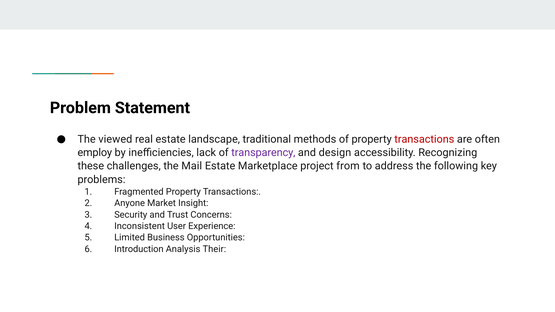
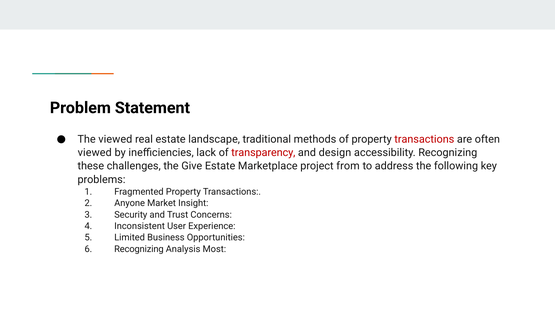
employ at (95, 153): employ -> viewed
transparency colour: purple -> red
Mail: Mail -> Give
6 Introduction: Introduction -> Recognizing
Their: Their -> Most
